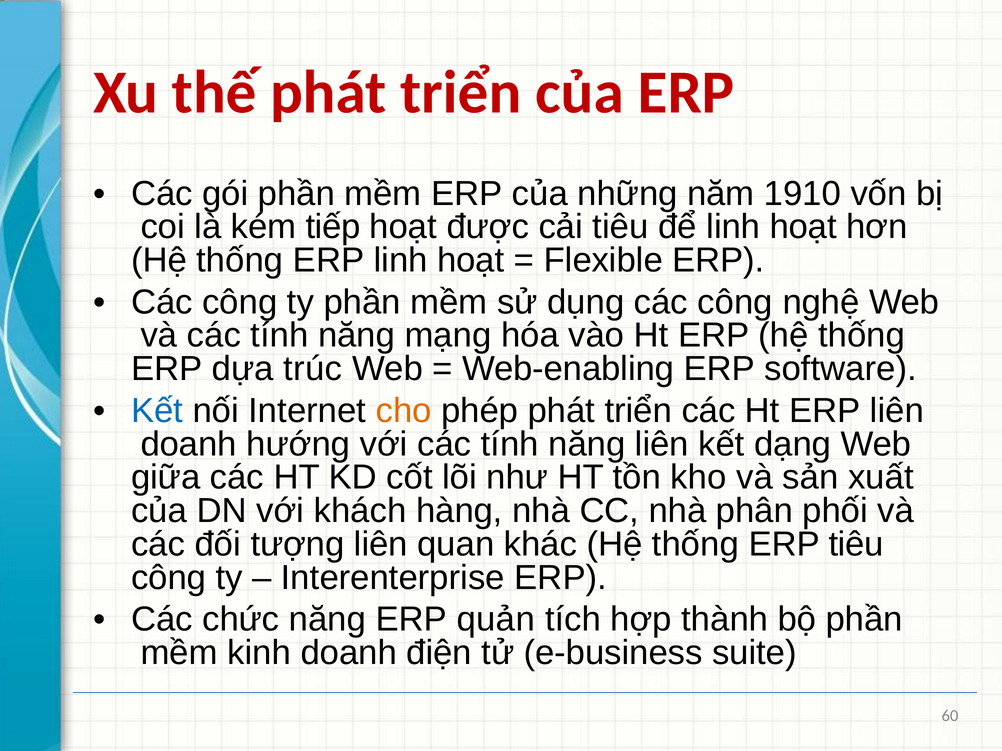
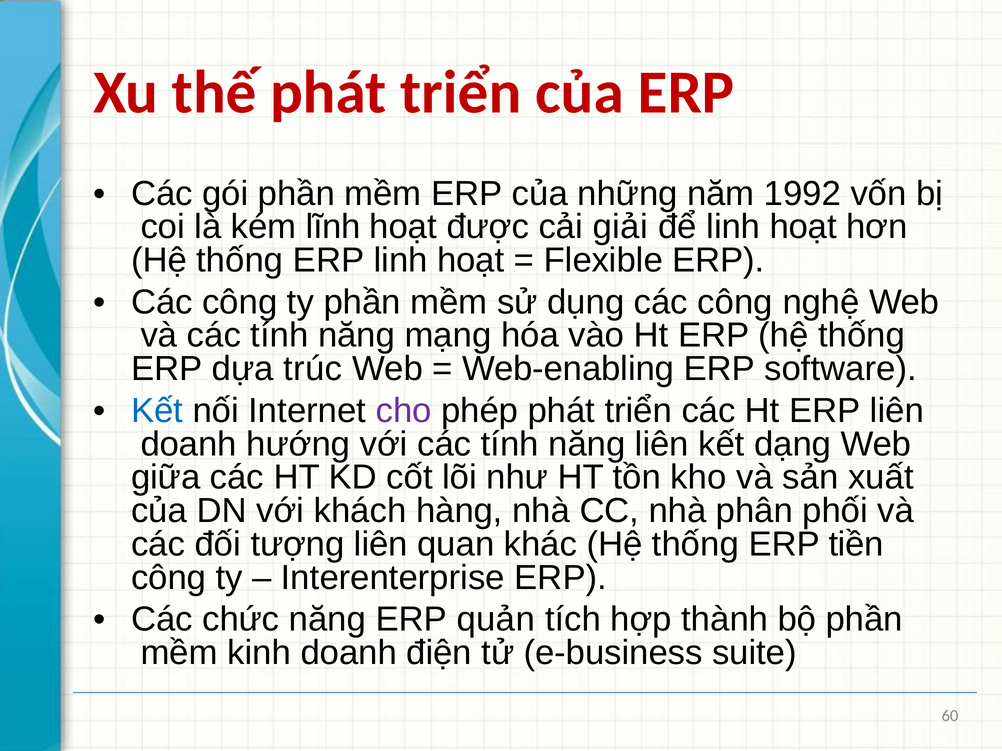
1910: 1910 -> 1992
tiếp: tiếp -> lĩnh
cải tiêu: tiêu -> giải
cho colour: orange -> purple
ERP tiêu: tiêu -> tiền
